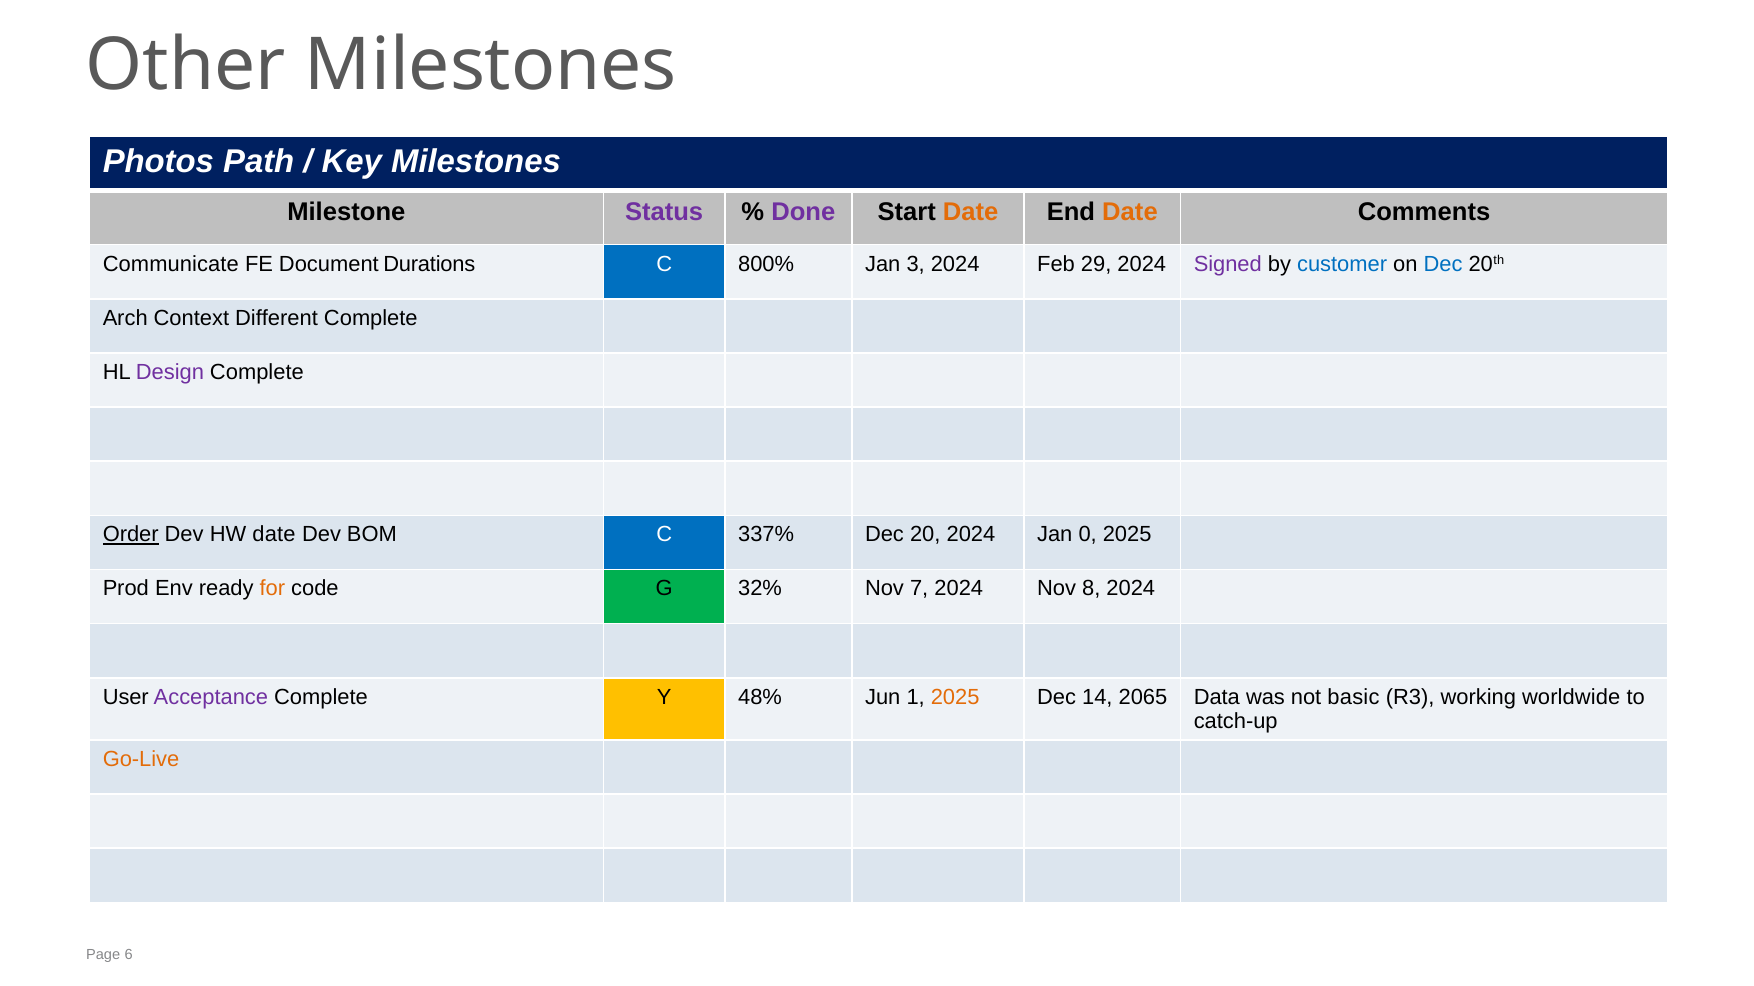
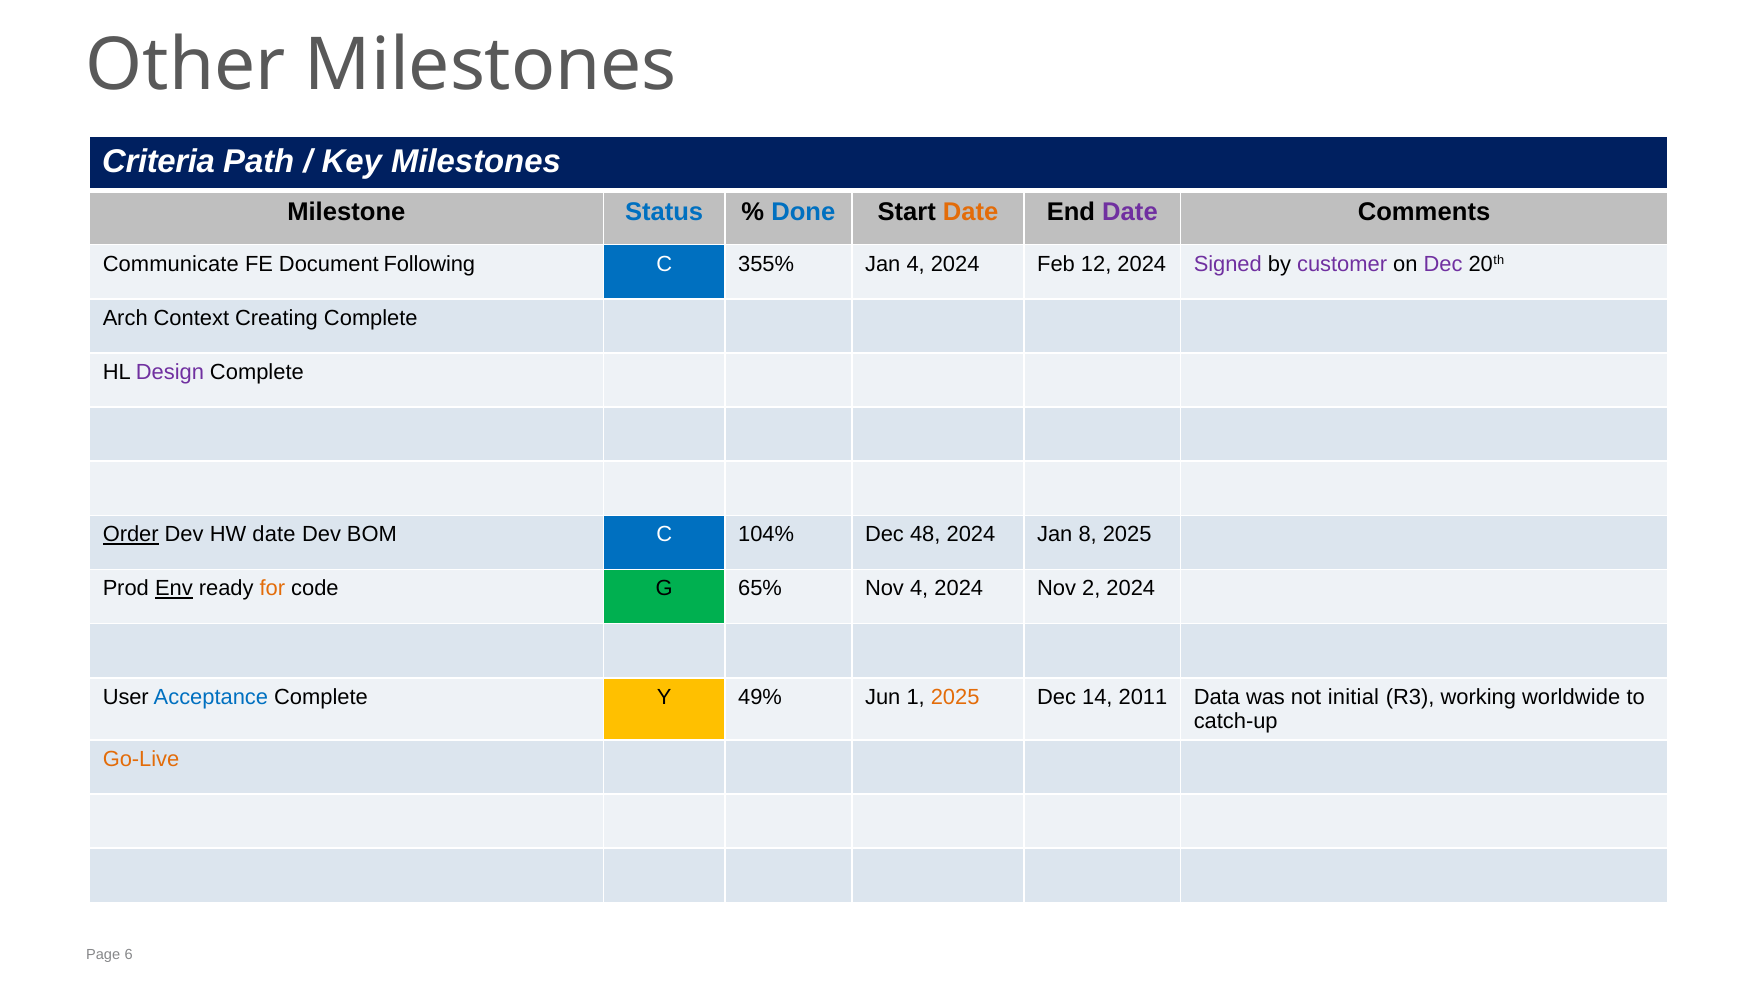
Photos: Photos -> Criteria
Status colour: purple -> blue
Done colour: purple -> blue
Date at (1130, 212) colour: orange -> purple
Durations: Durations -> Following
800%: 800% -> 355%
Jan 3: 3 -> 4
29: 29 -> 12
customer colour: blue -> purple
Dec at (1443, 264) colour: blue -> purple
Different: Different -> Creating
337%: 337% -> 104%
20: 20 -> 48
0: 0 -> 8
Env underline: none -> present
32%: 32% -> 65%
Nov 7: 7 -> 4
8: 8 -> 2
Acceptance colour: purple -> blue
48%: 48% -> 49%
2065: 2065 -> 2011
basic: basic -> initial
